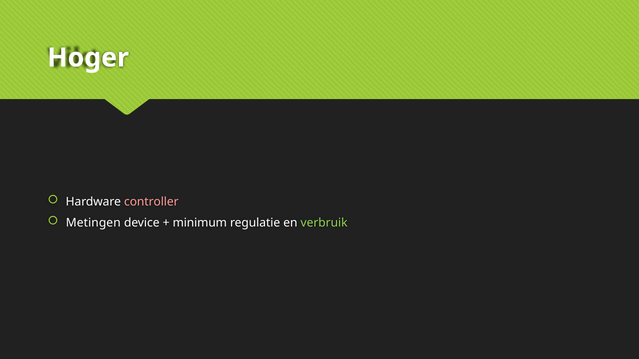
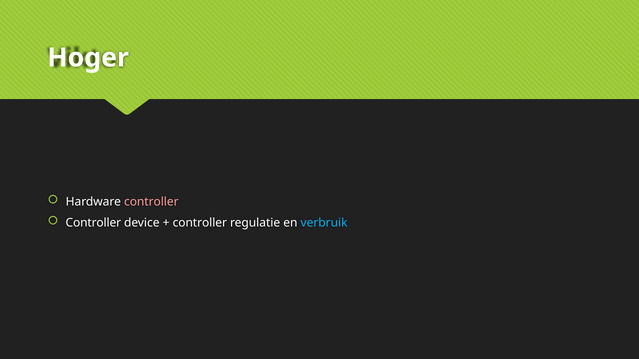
Metingen at (93, 223): Metingen -> Controller
minimum at (200, 223): minimum -> controller
verbruik colour: light green -> light blue
